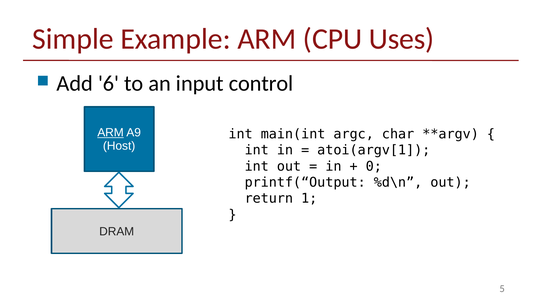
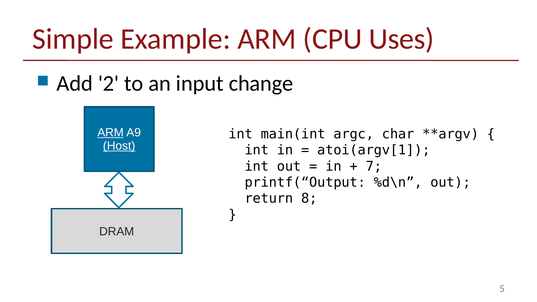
6: 6 -> 2
control: control -> change
Host underline: none -> present
0: 0 -> 7
1: 1 -> 8
